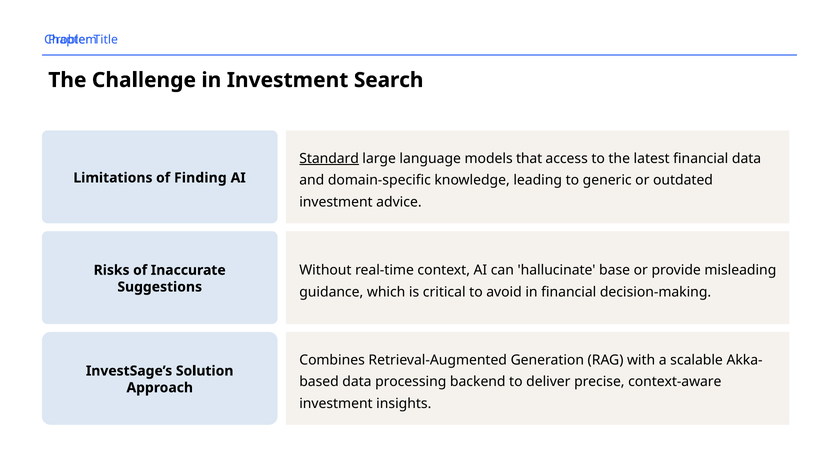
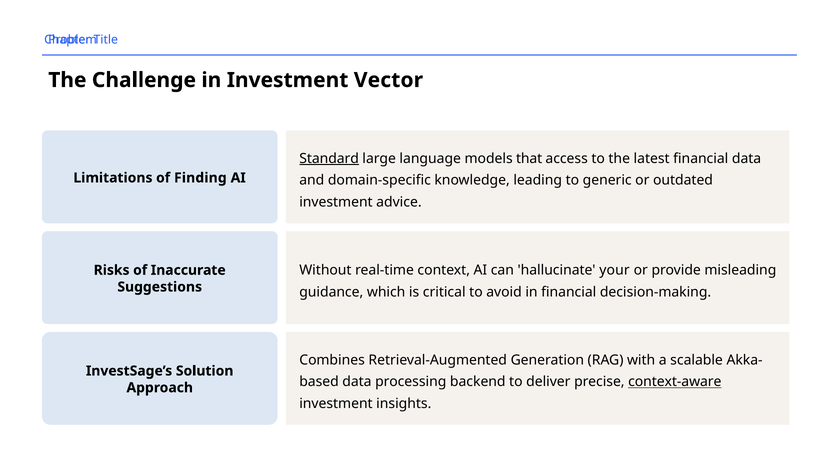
Search: Search -> Vector
base: base -> your
context-aware underline: none -> present
